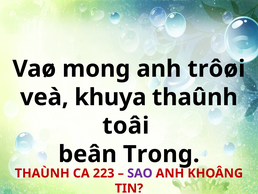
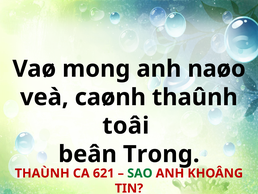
trôøi: trôøi -> naøo
khuya: khuya -> caønh
223: 223 -> 621
SAO colour: purple -> green
